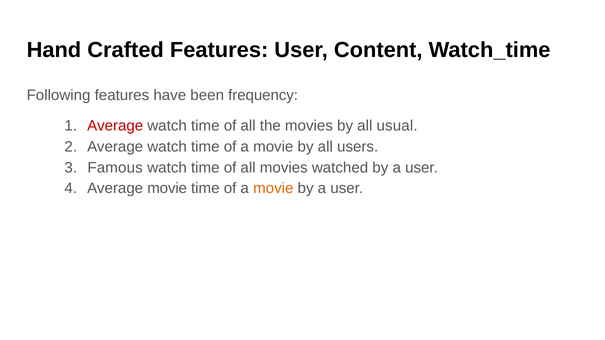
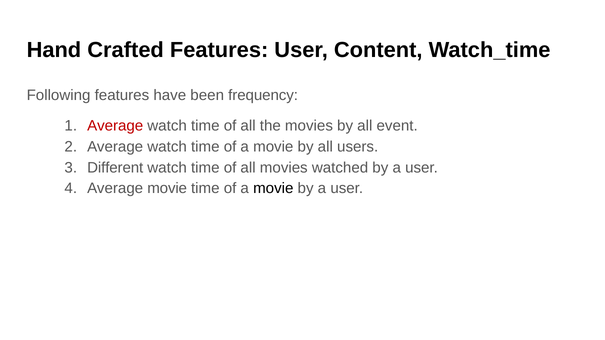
usual: usual -> event
Famous: Famous -> Different
movie at (273, 189) colour: orange -> black
